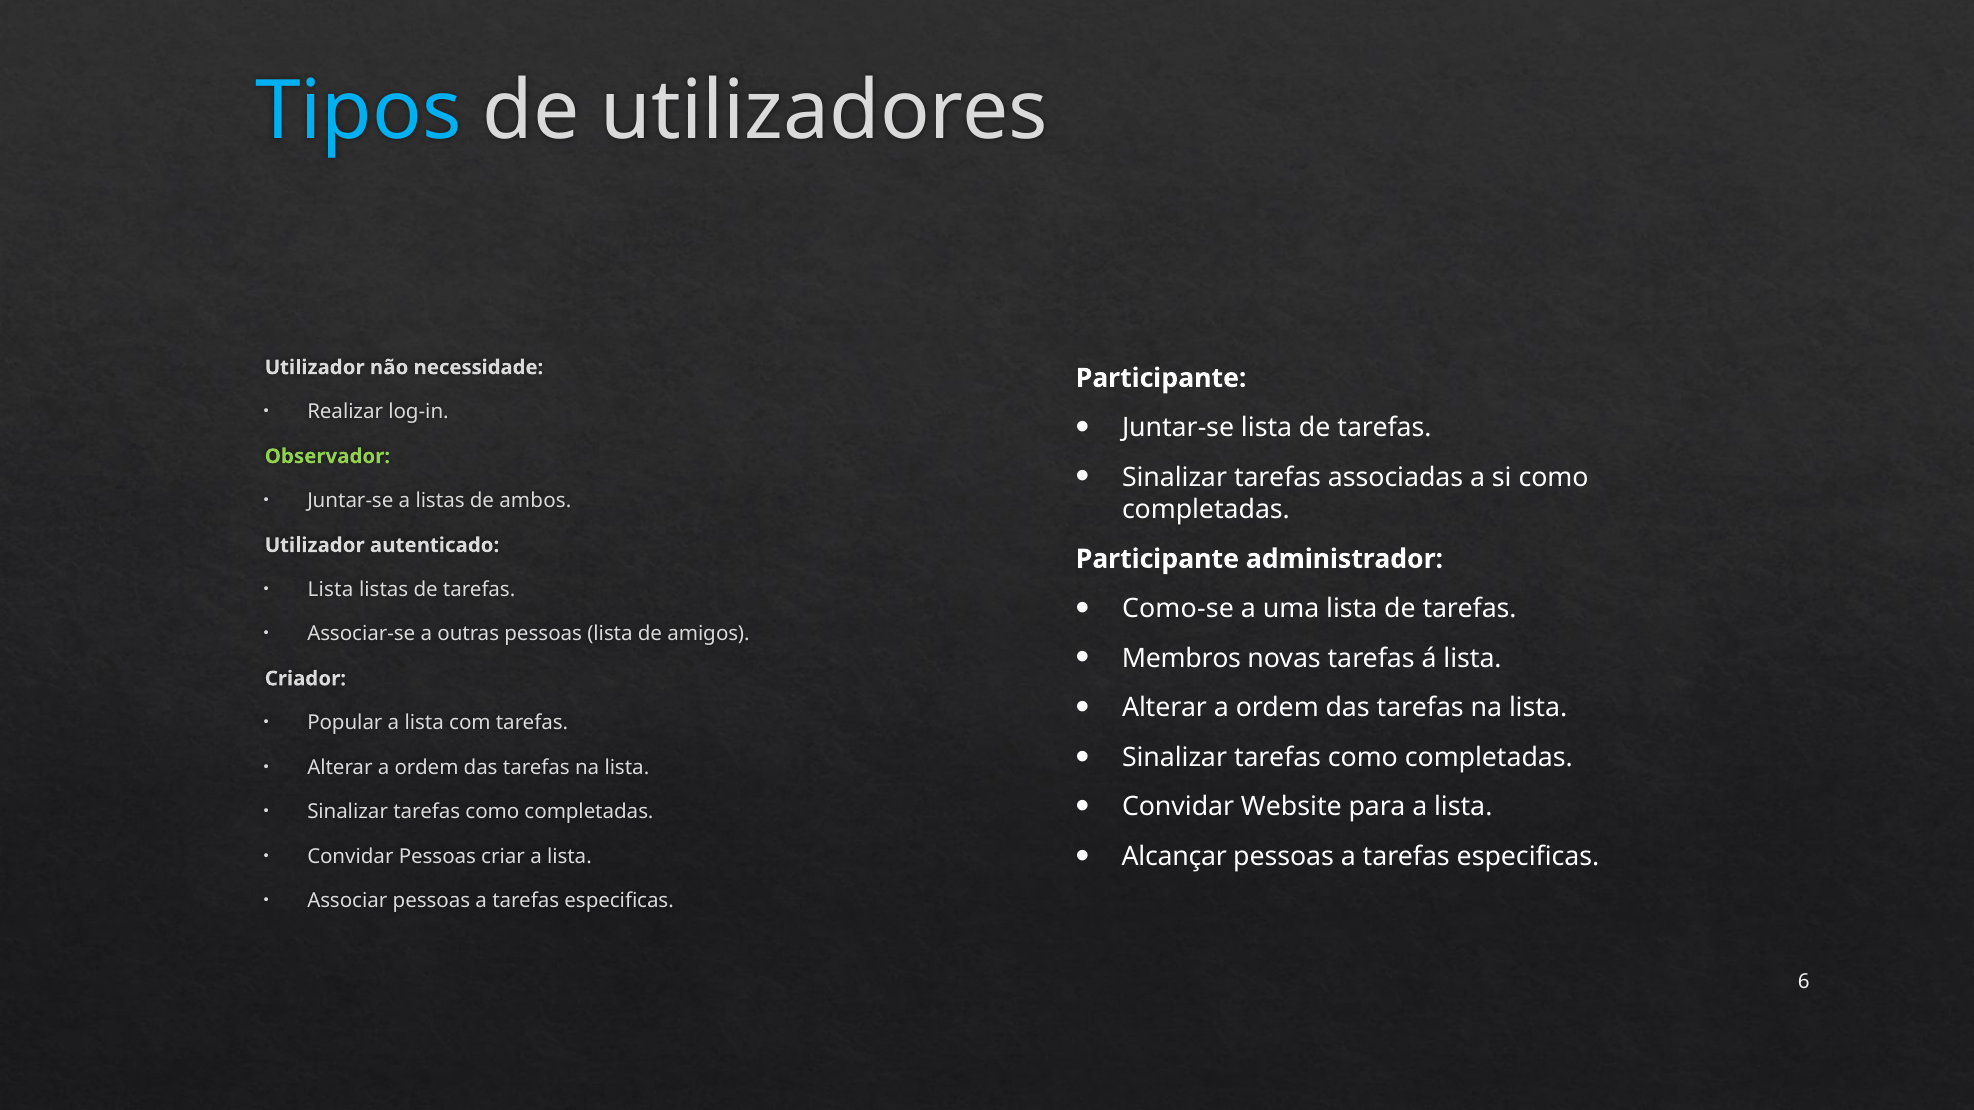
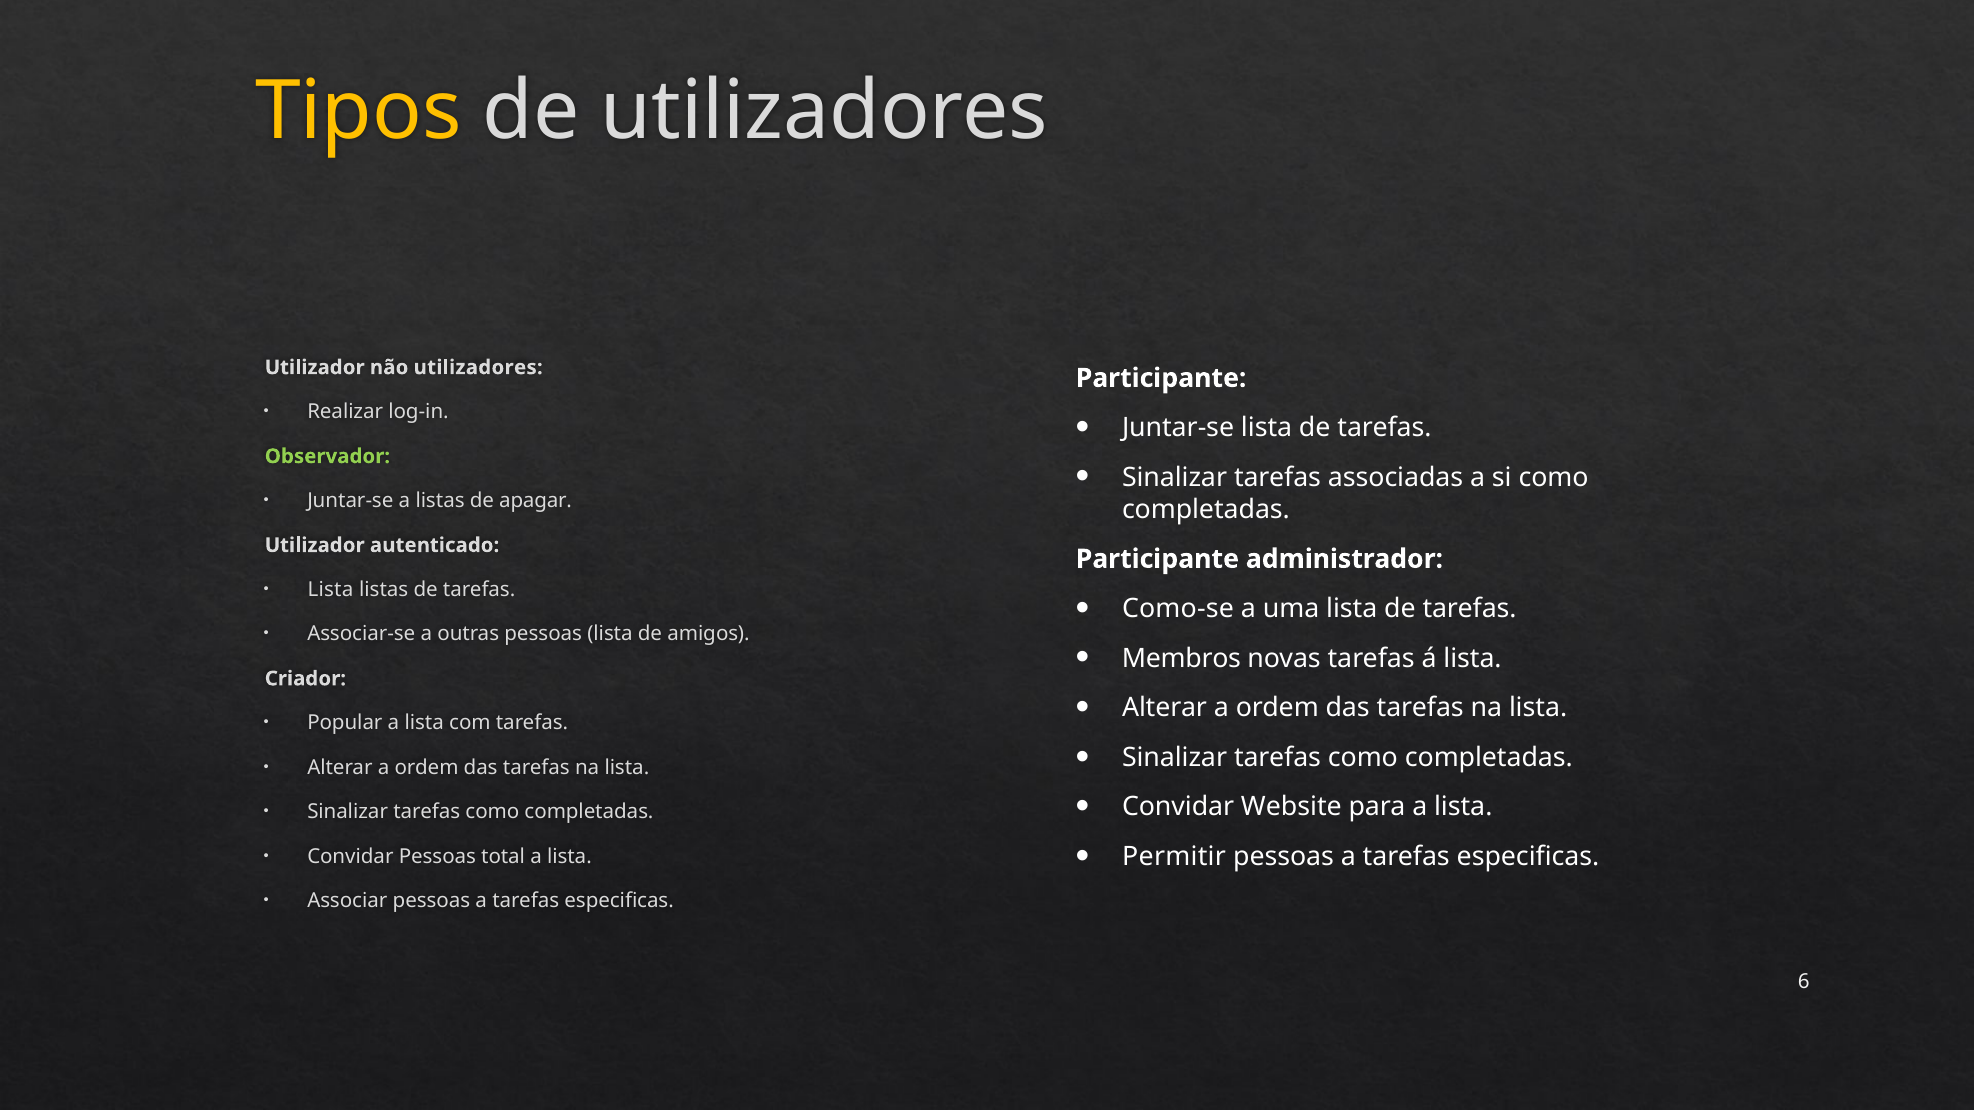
Tipos colour: light blue -> yellow
não necessidade: necessidade -> utilizadores
ambos: ambos -> apagar
Alcançar: Alcançar -> Permitir
criar: criar -> total
